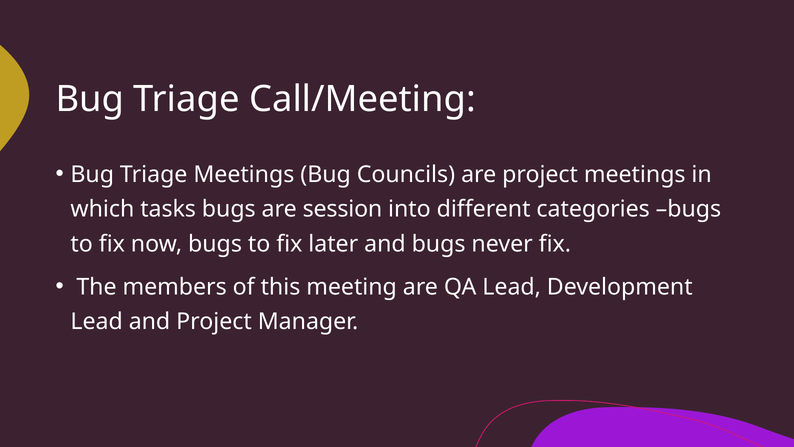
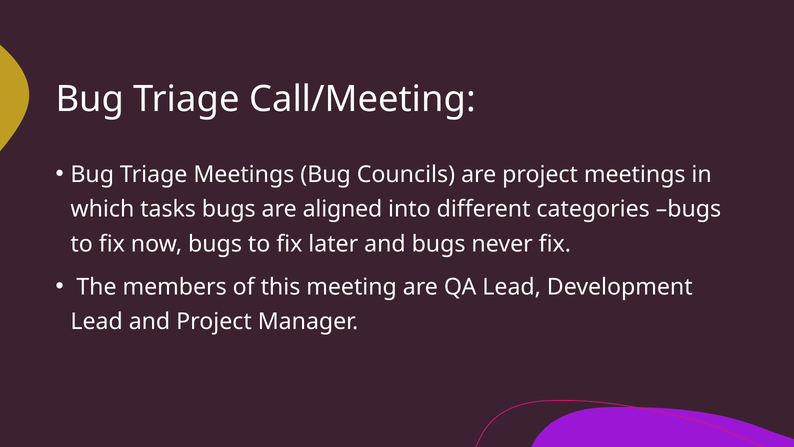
session: session -> aligned
